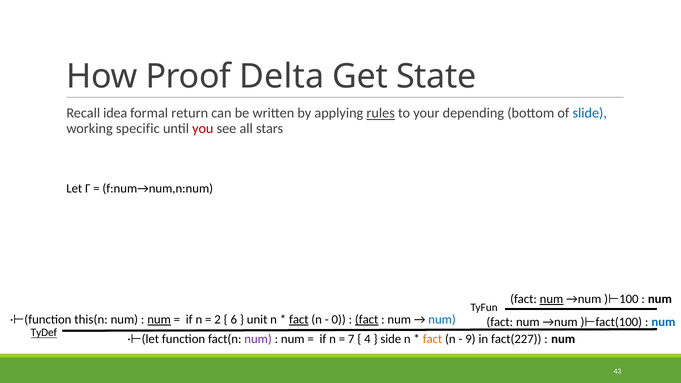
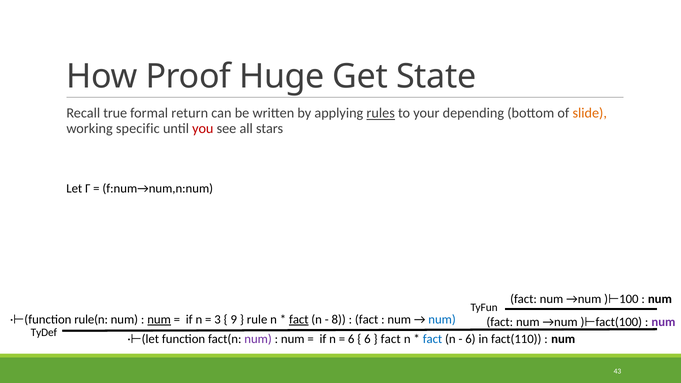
Delta: Delta -> Huge
idea: idea -> true
slide colour: blue -> orange
num at (552, 299) underline: present -> none
this(n: this(n -> rule(n
2: 2 -> 3
6: 6 -> 9
unit: unit -> rule
0: 0 -> 8
fact at (367, 320) underline: present -> none
num at (663, 322) colour: blue -> purple
TyDef underline: present -> none
7 at (351, 339): 7 -> 6
4 at (367, 339): 4 -> 6
side at (391, 339): side -> fact
fact at (432, 339) colour: orange -> blue
9 at (470, 339): 9 -> 6
fact(227: fact(227 -> fact(110
